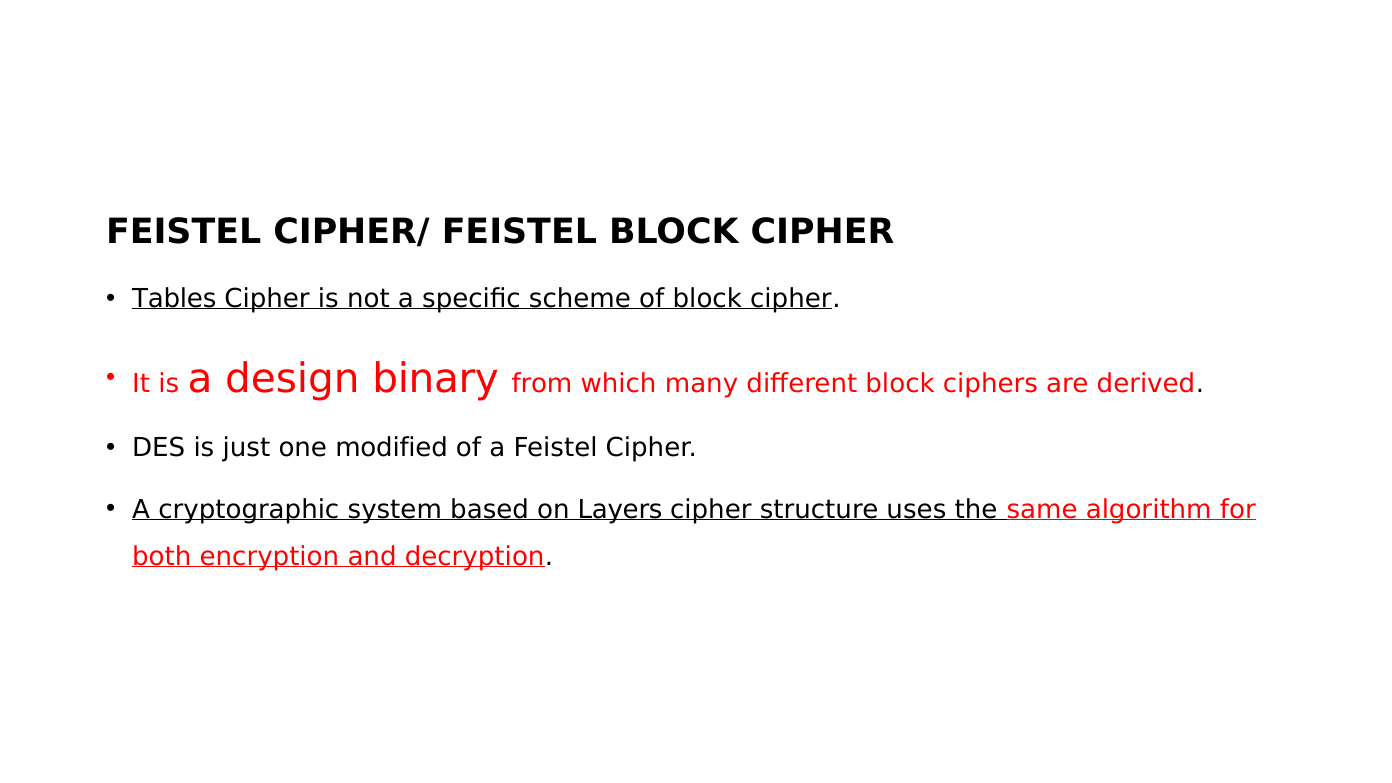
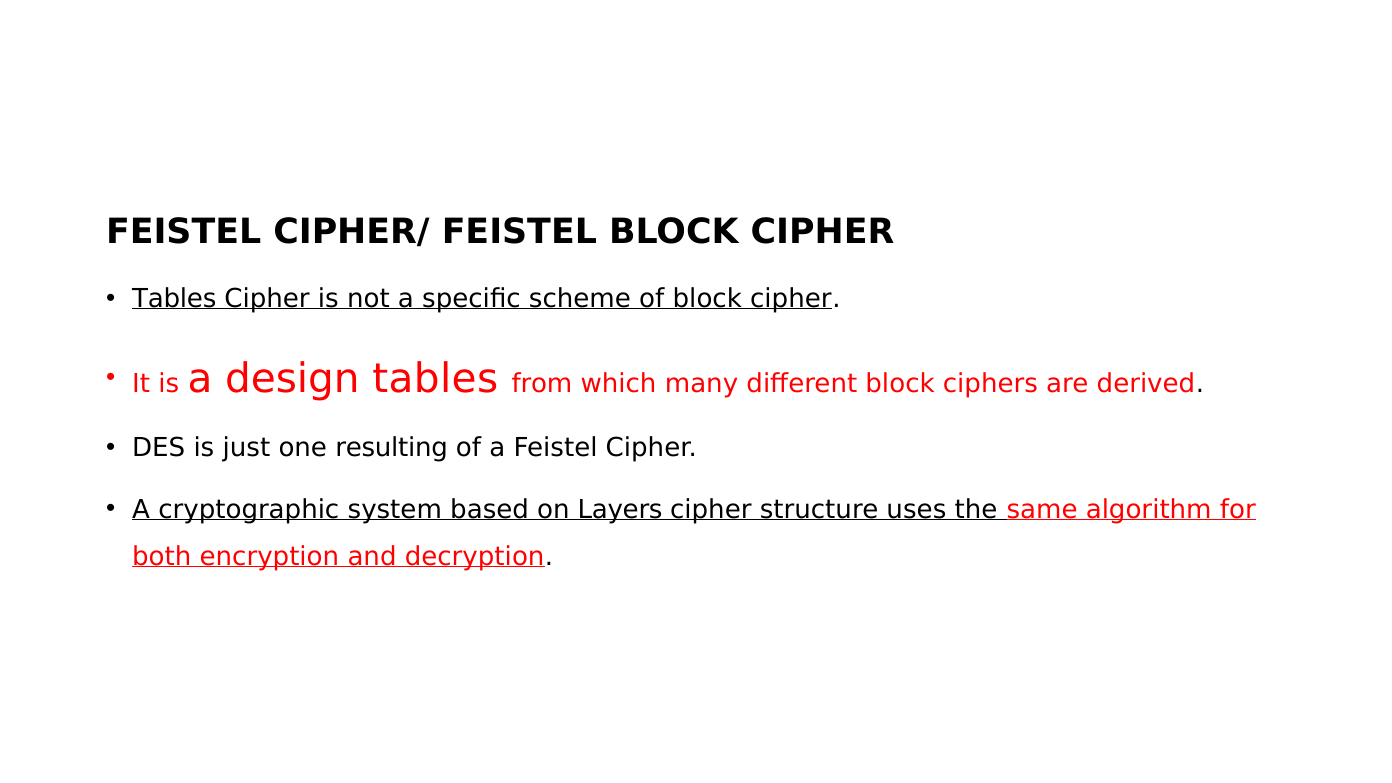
design binary: binary -> tables
modified: modified -> resulting
